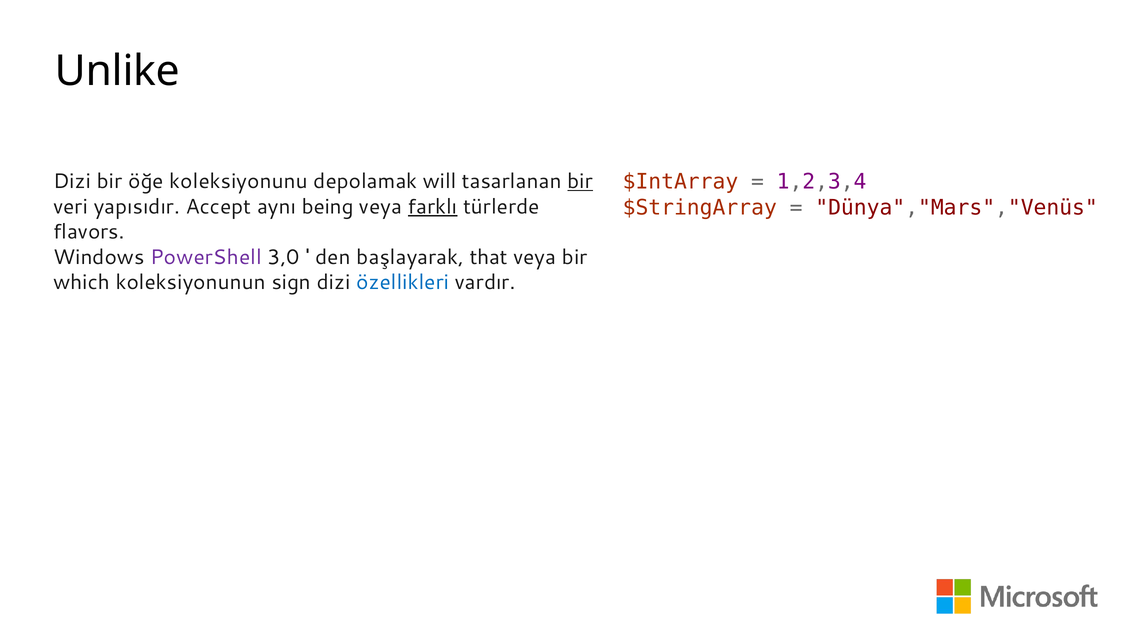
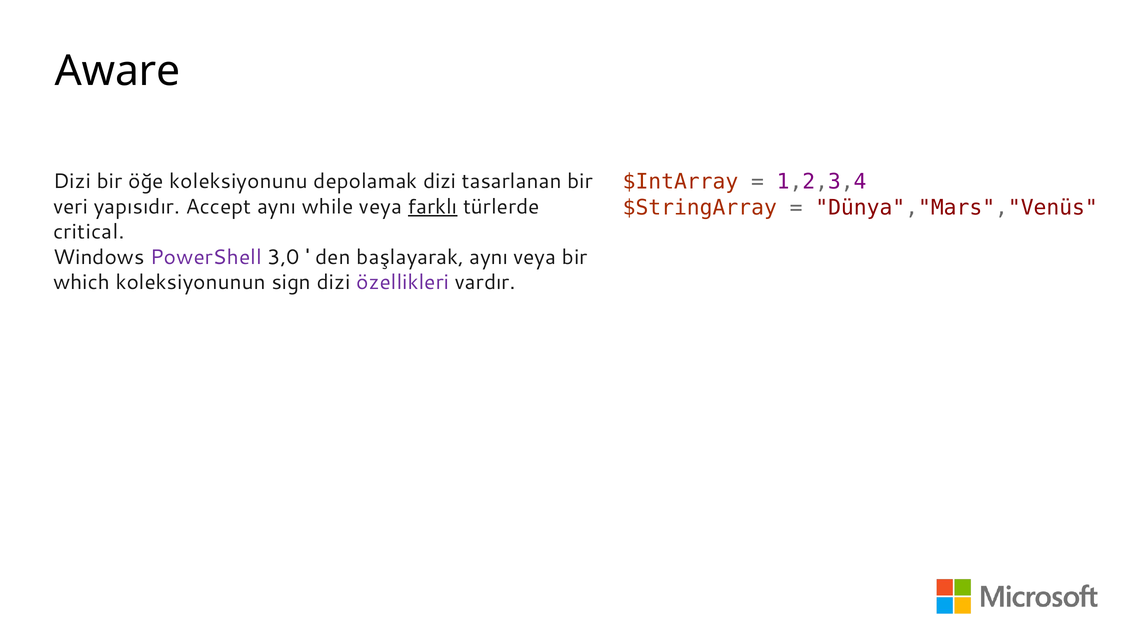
Unlike: Unlike -> Aware
depolamak will: will -> dizi
bir at (580, 181) underline: present -> none
being: being -> while
flavors: flavors -> critical
başlayarak that: that -> aynı
özellikleri colour: blue -> purple
